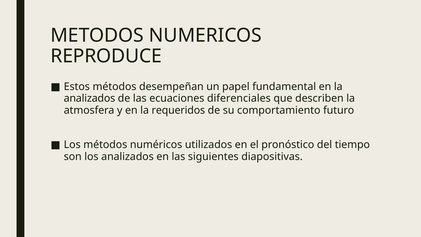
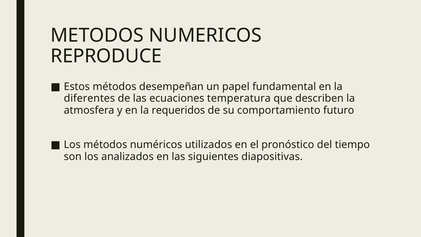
analizados at (89, 98): analizados -> diferentes
diferenciales: diferenciales -> temperatura
